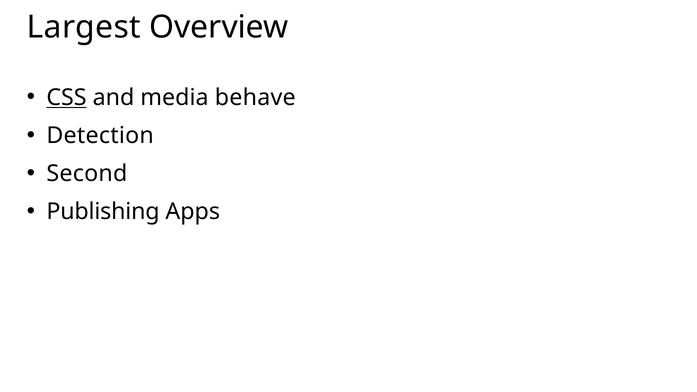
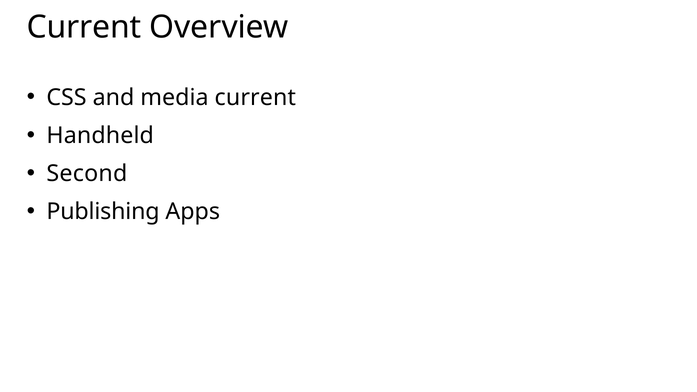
Largest at (84, 27): Largest -> Current
CSS underline: present -> none
media behave: behave -> current
Detection: Detection -> Handheld
